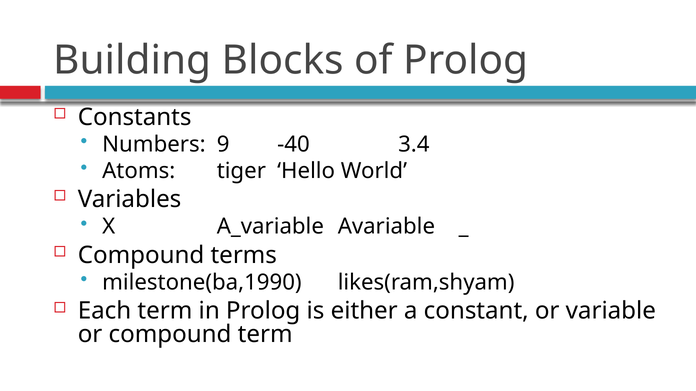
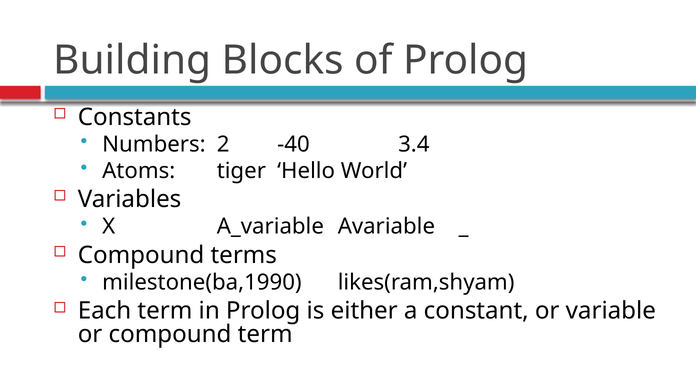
9: 9 -> 2
